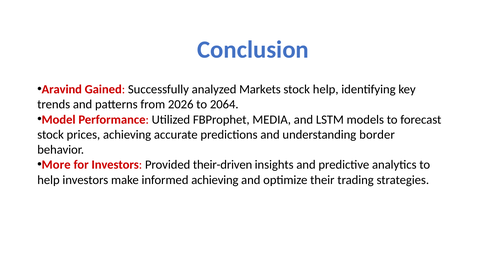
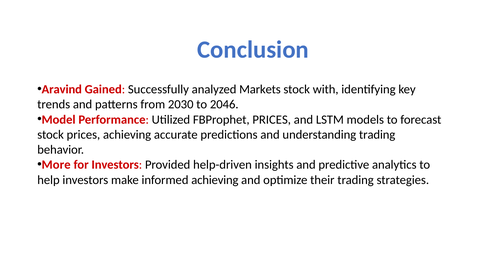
stock help: help -> with
2026: 2026 -> 2030
2064: 2064 -> 2046
FBProphet MEDIA: MEDIA -> PRICES
understanding border: border -> trading
their-driven: their-driven -> help-driven
